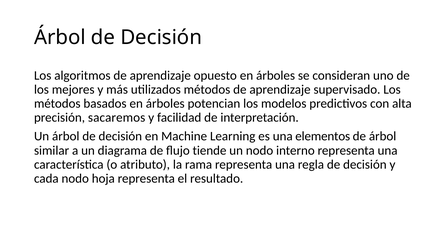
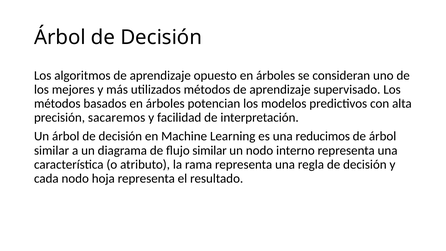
elementos: elementos -> reducimos
flujo tiende: tiende -> similar
